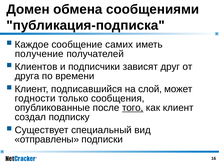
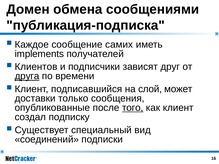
получение: получение -> implements
друга underline: none -> present
годности: годности -> доставки
отправлены: отправлены -> соединений
